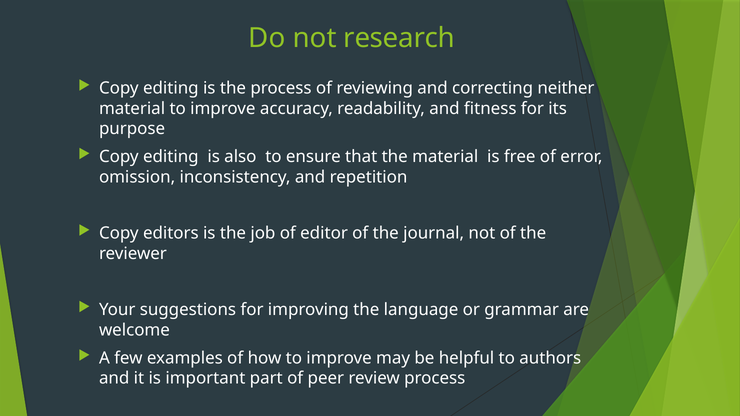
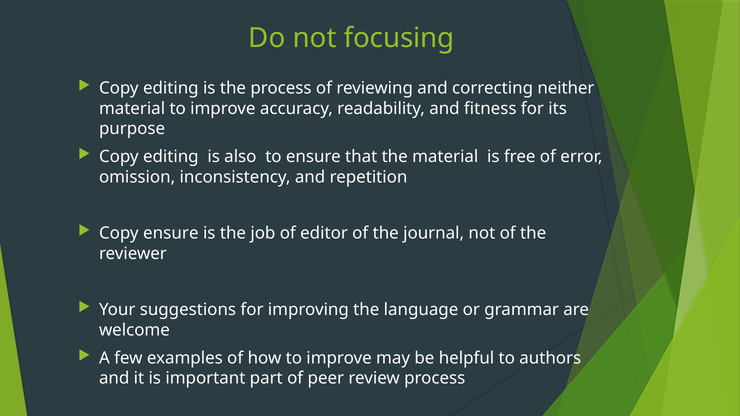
research: research -> focusing
Copy editors: editors -> ensure
